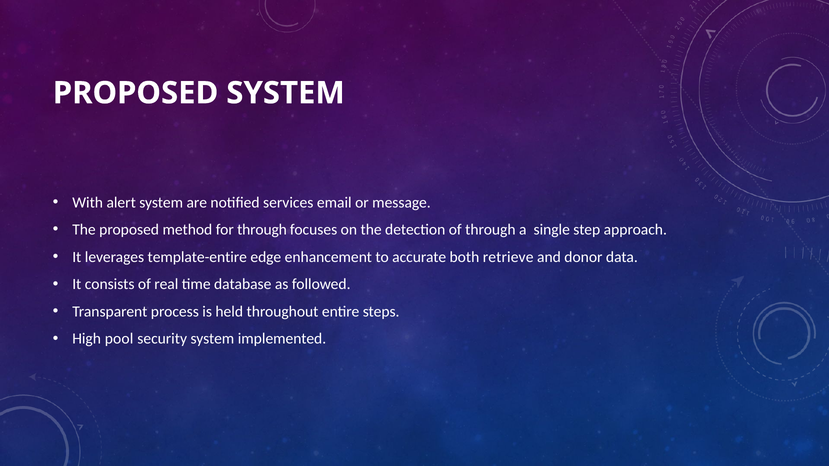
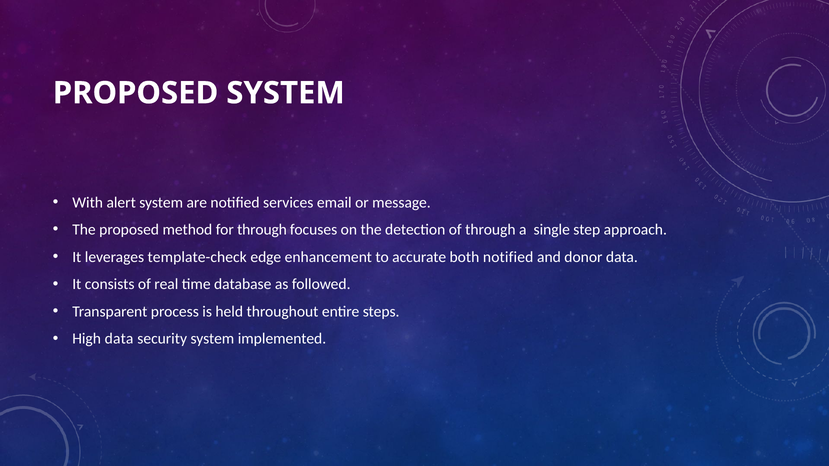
template-entire: template-entire -> template-check
both retrieve: retrieve -> notified
High pool: pool -> data
